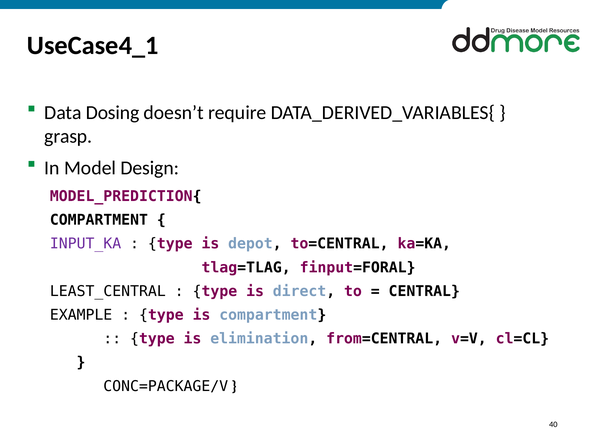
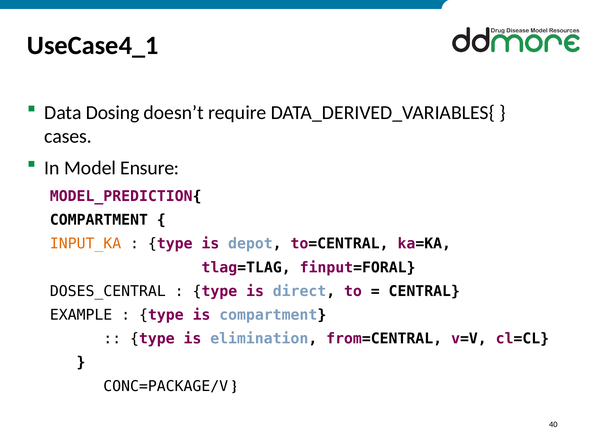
grasp: grasp -> cases
Design: Design -> Ensure
INPUT_KA colour: purple -> orange
LEAST_CENTRAL: LEAST_CENTRAL -> DOSES_CENTRAL
